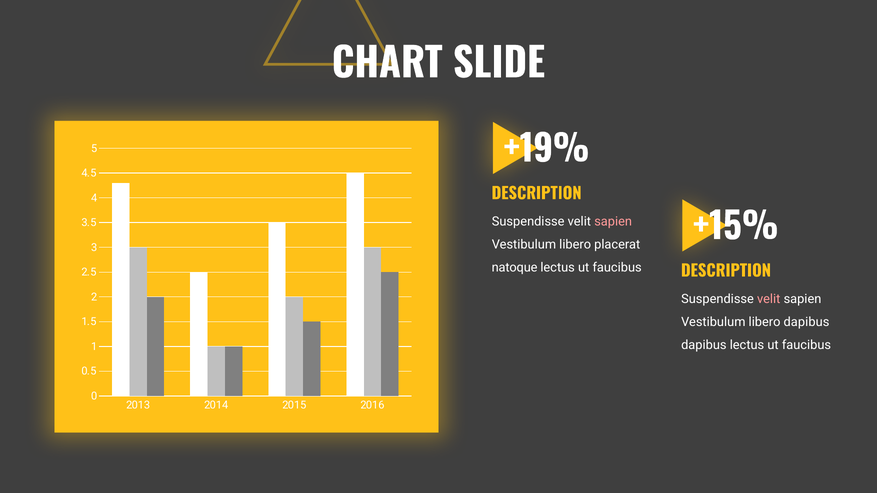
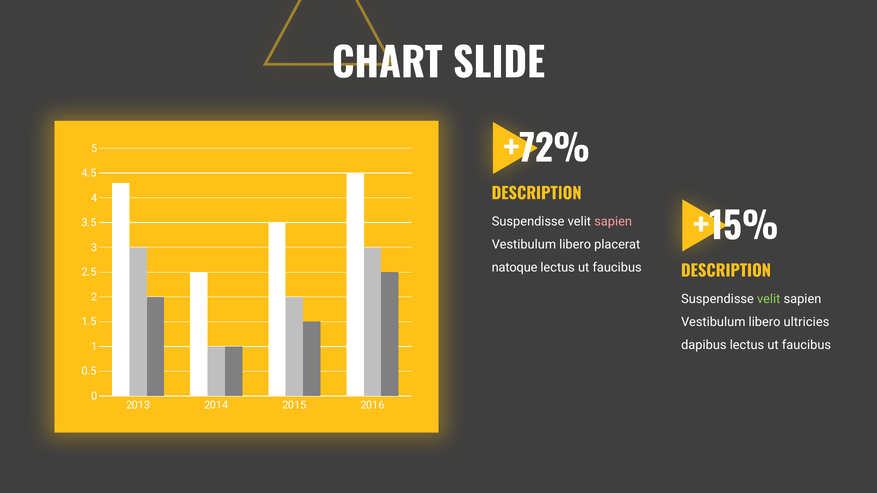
+19%: +19% -> +72%
velit at (769, 299) colour: pink -> light green
libero dapibus: dapibus -> ultricies
